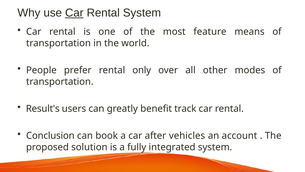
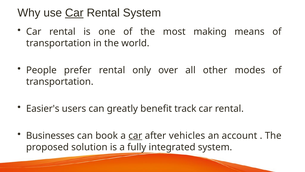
feature: feature -> making
Result's: Result's -> Easier's
Conclusion: Conclusion -> Businesses
car at (135, 135) underline: none -> present
